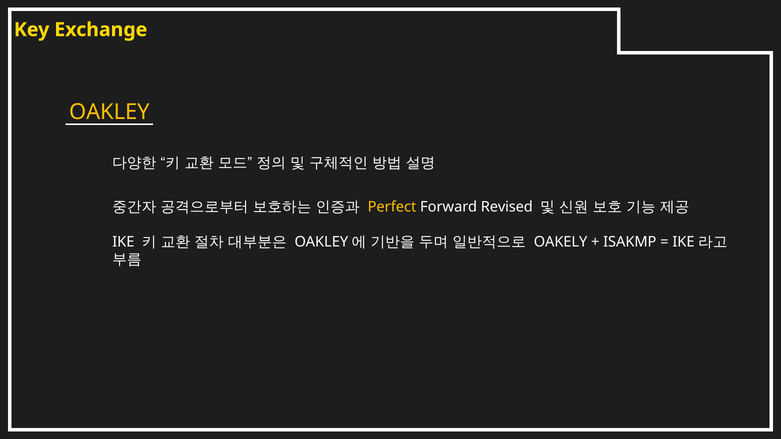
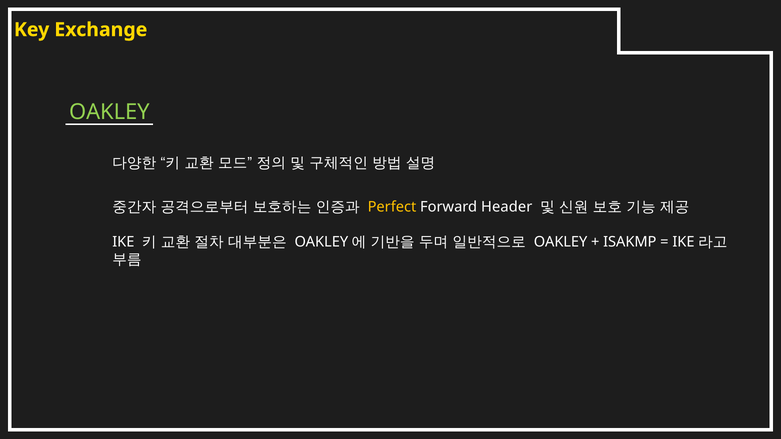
OAKLEY at (109, 112) colour: yellow -> light green
Revised: Revised -> Header
OAKELY at (561, 242): OAKELY -> OAKLEY
